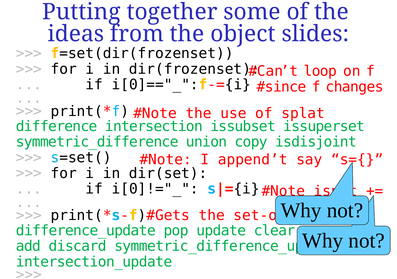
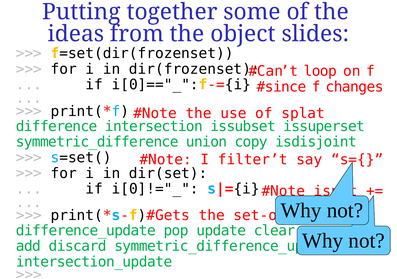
append’t: append’t -> filter’t
